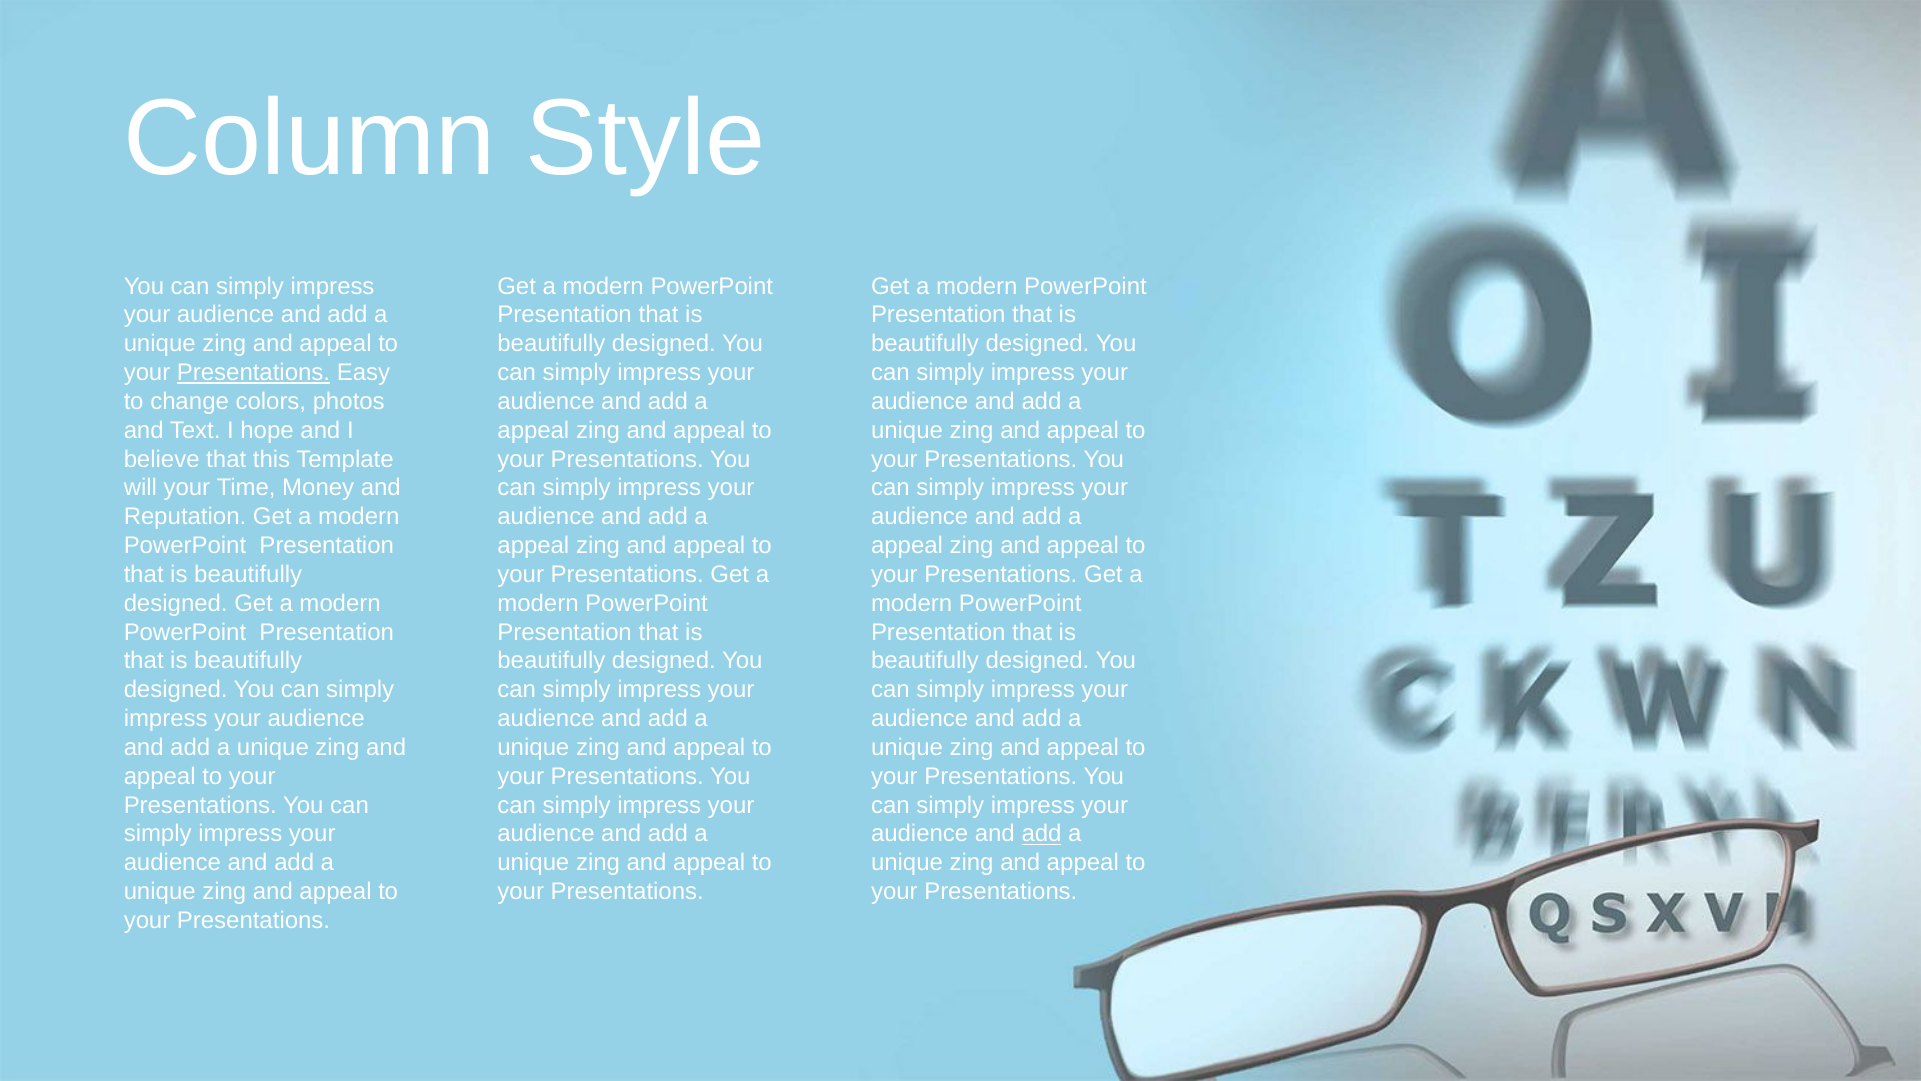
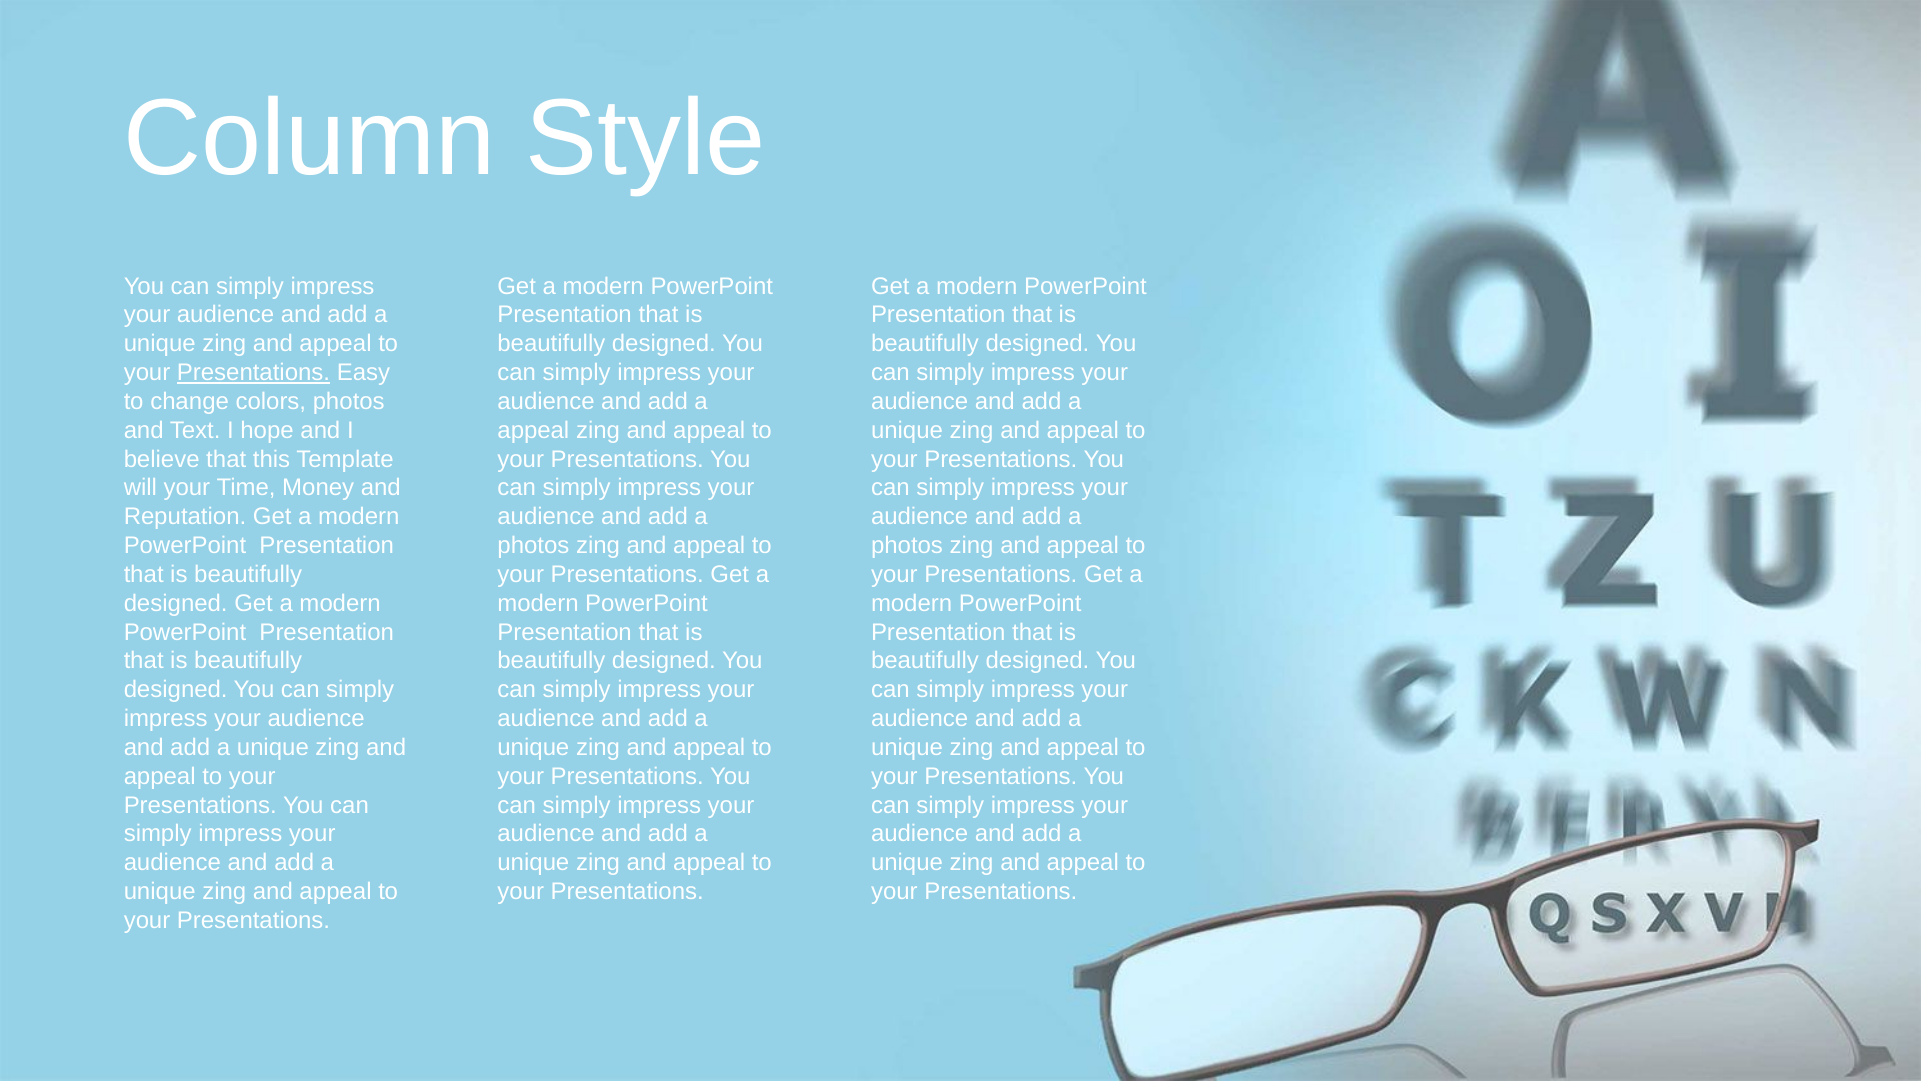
appeal at (533, 545): appeal -> photos
appeal at (907, 545): appeal -> photos
add at (1042, 834) underline: present -> none
